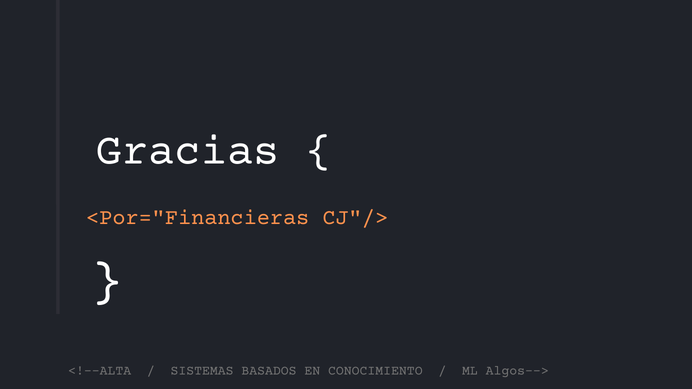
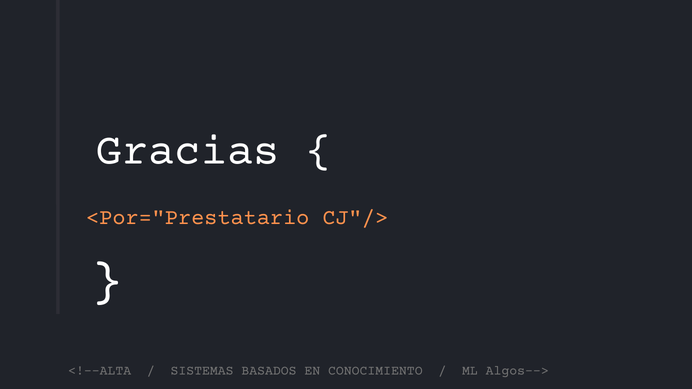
<Por="Financieras: <Por="Financieras -> <Por="Prestatario
